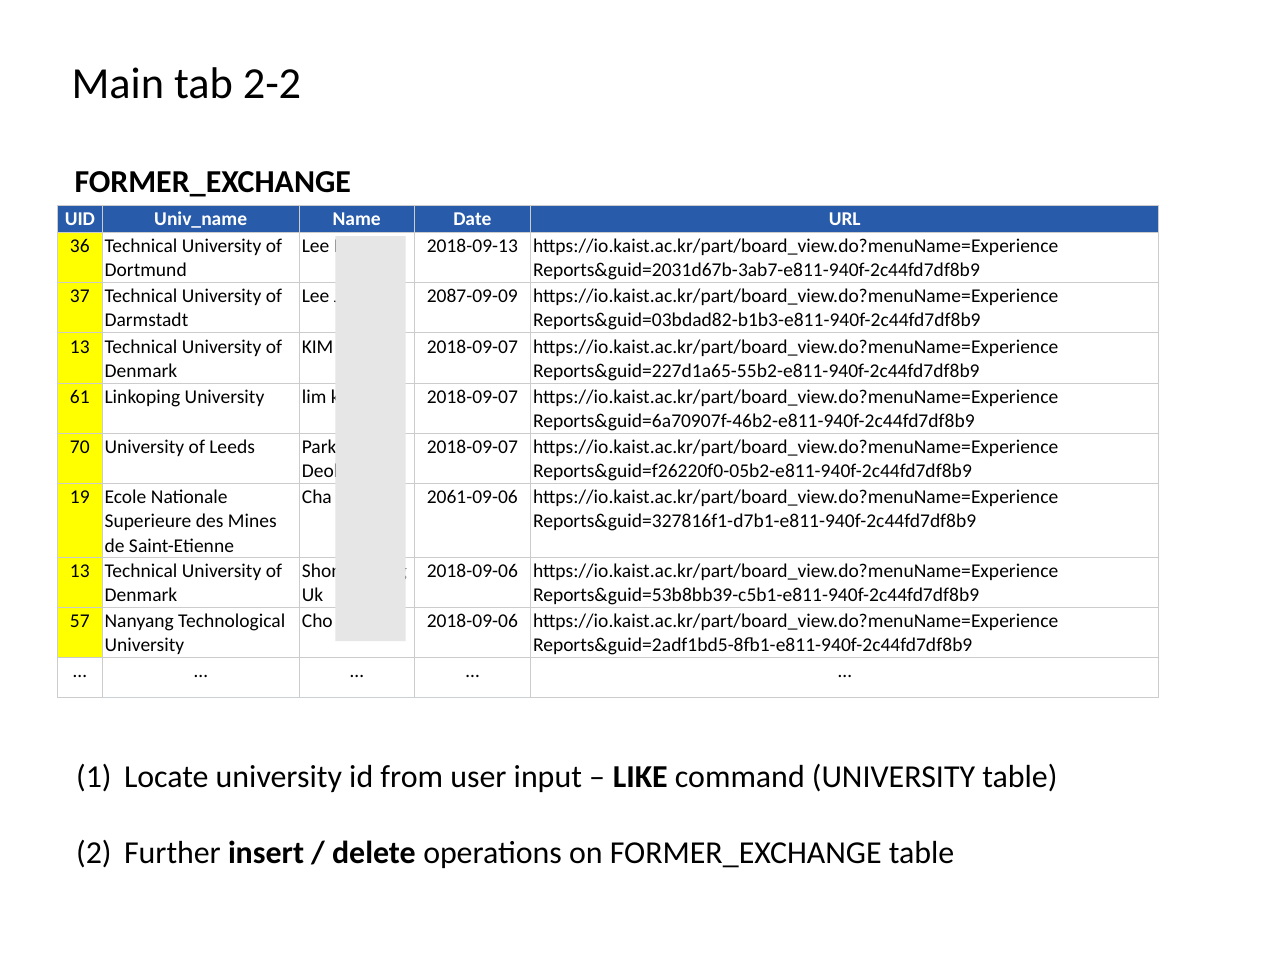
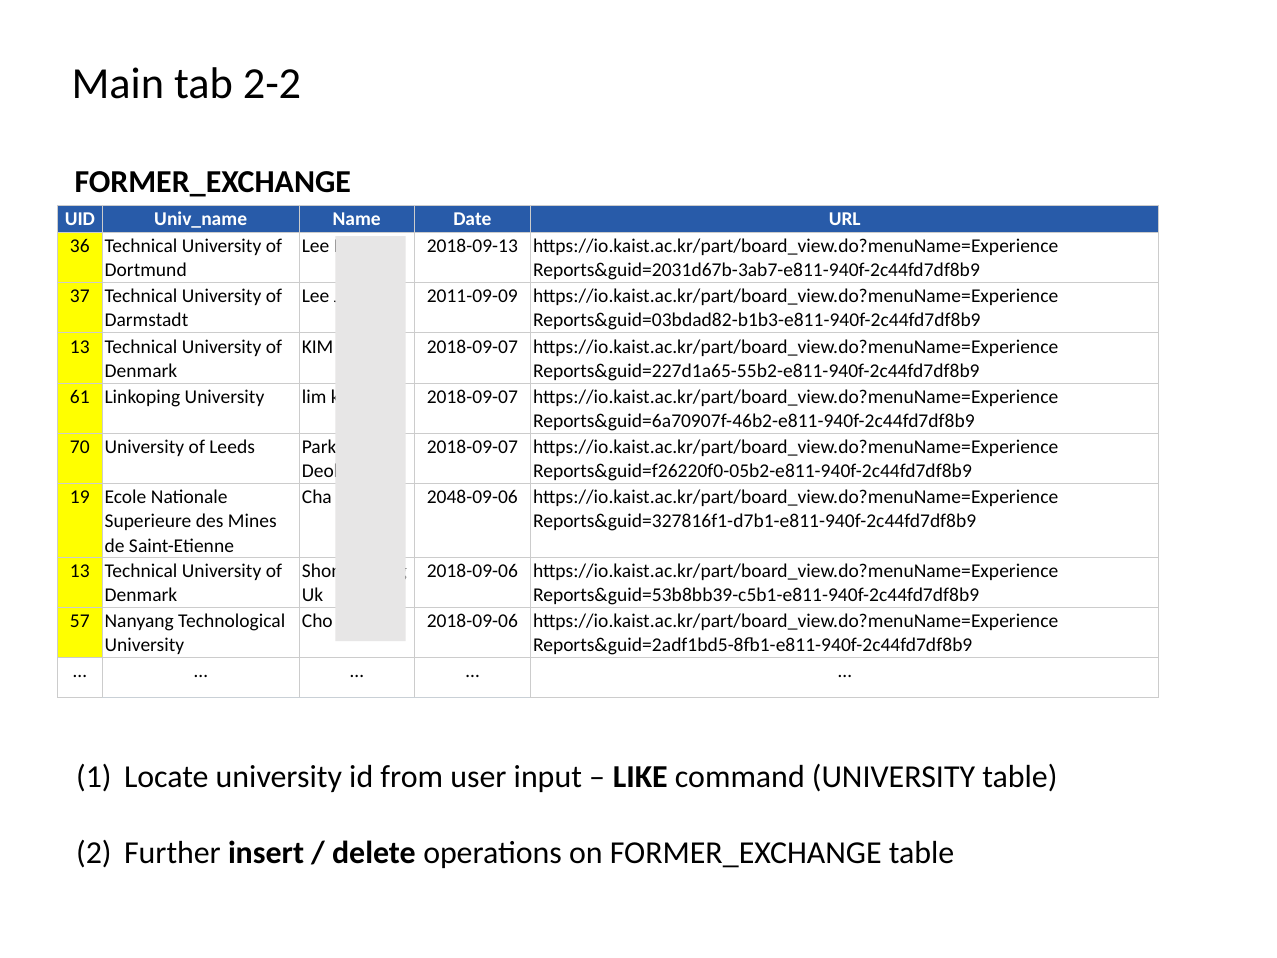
2087-09-09: 2087-09-09 -> 2011-09-09
2061-09-06: 2061-09-06 -> 2048-09-06
